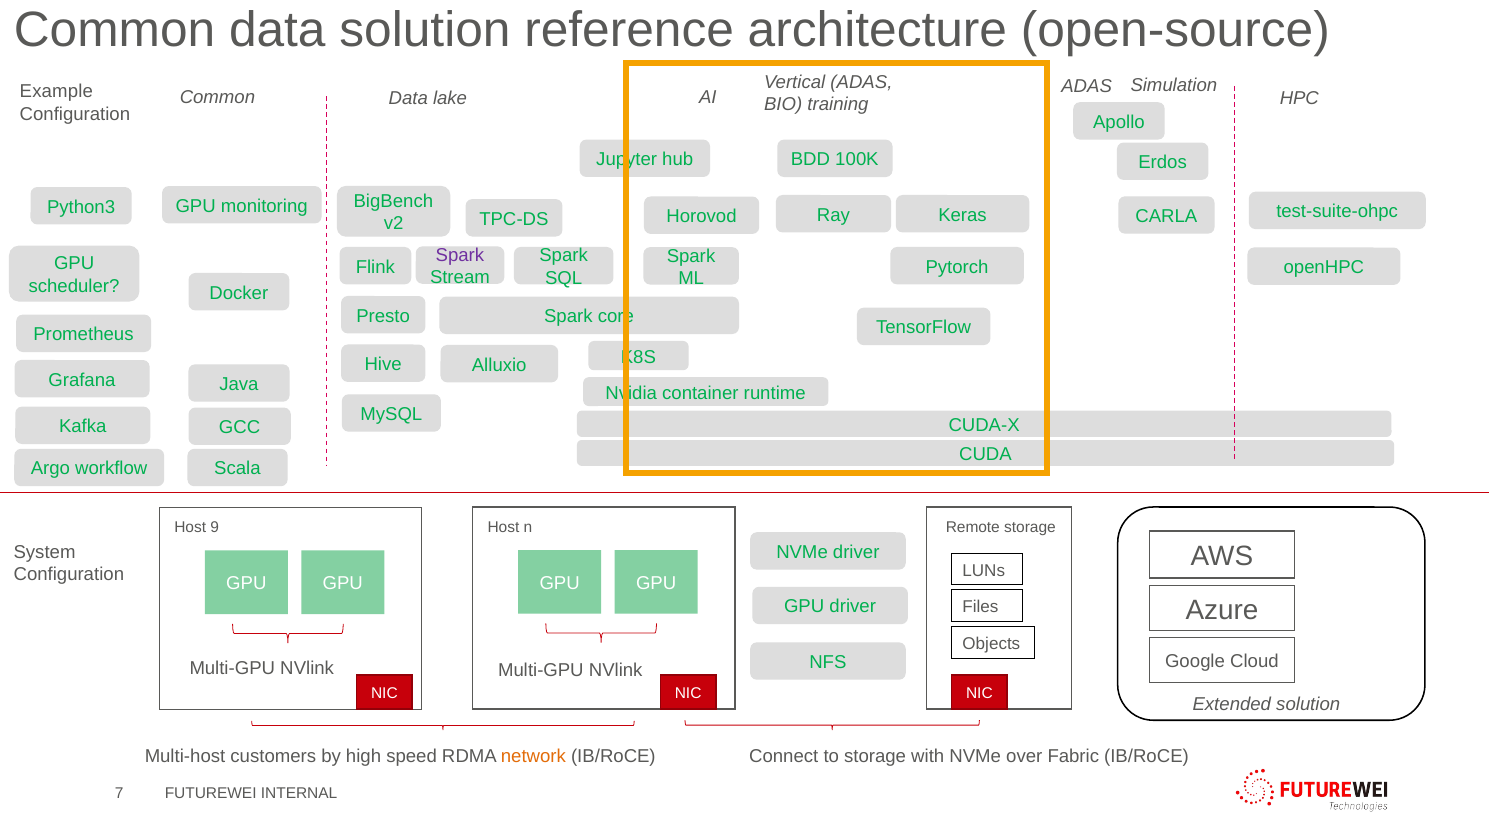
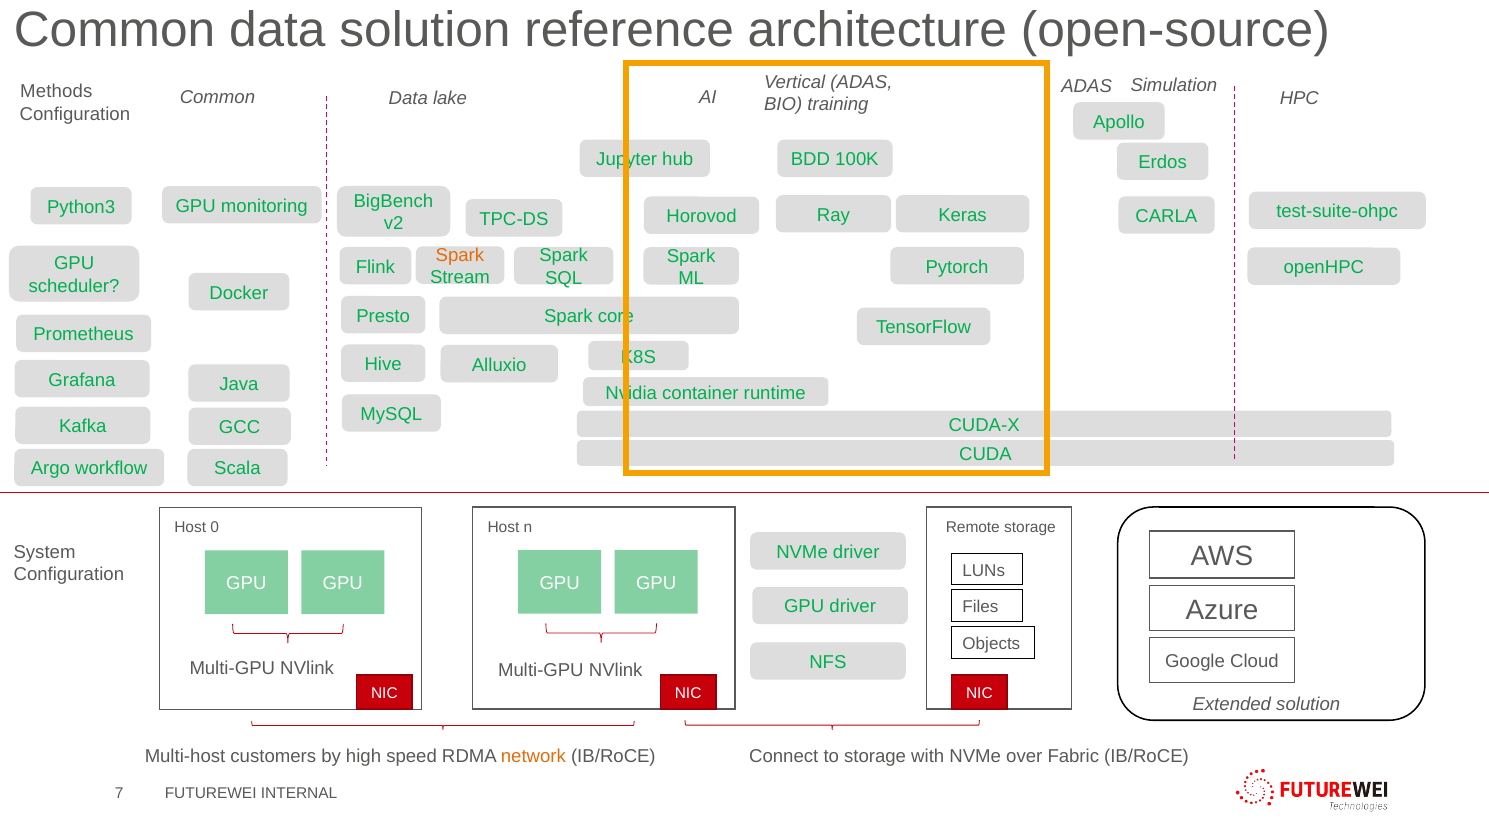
Example: Example -> Methods
Spark at (460, 255) colour: purple -> orange
9: 9 -> 0
